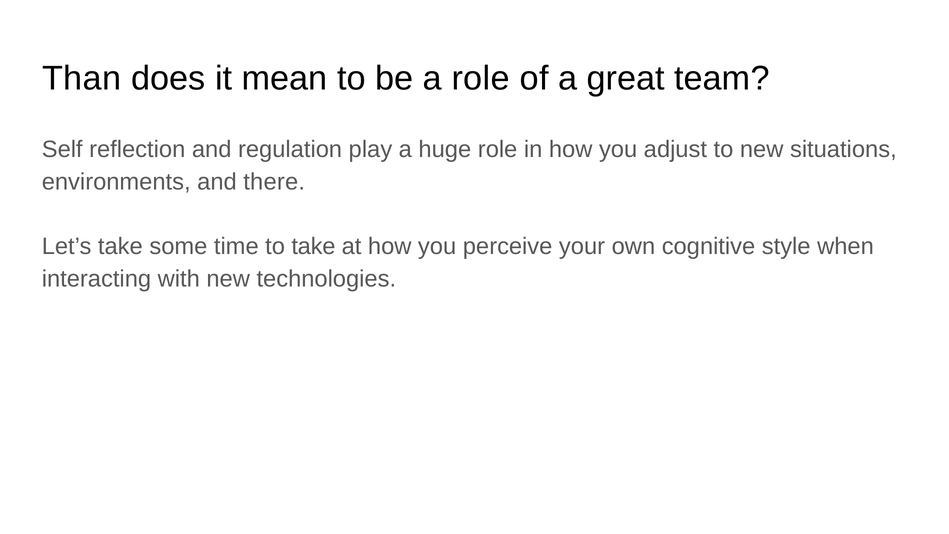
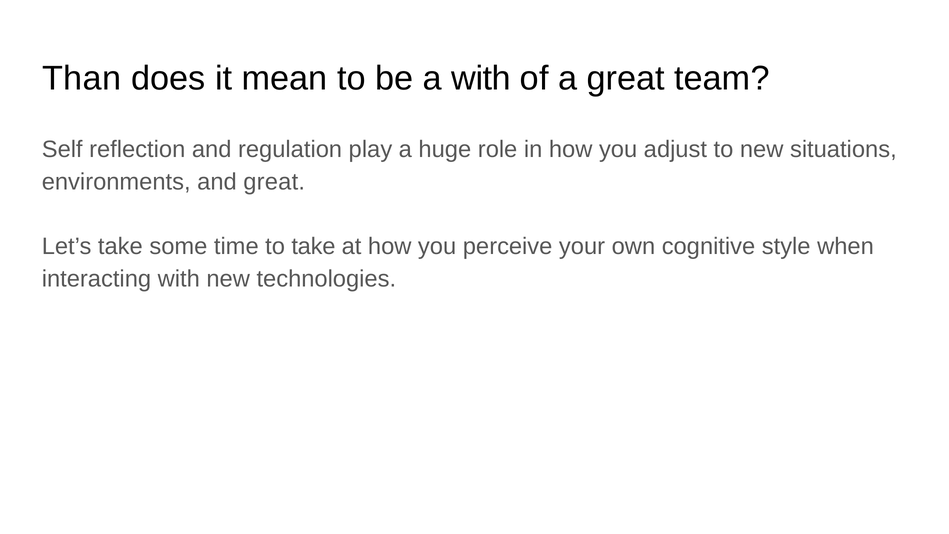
a role: role -> with
and there: there -> great
